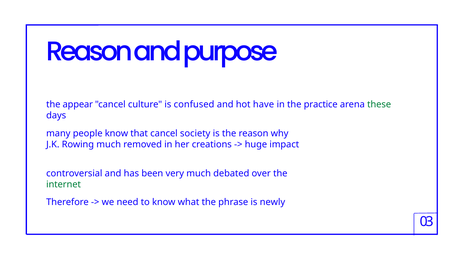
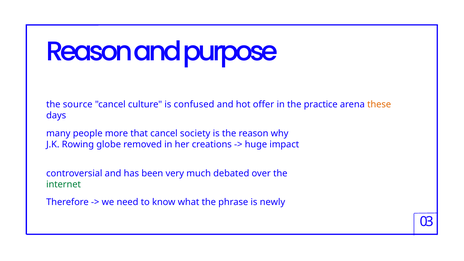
appear: appear -> source
have: have -> offer
these colour: green -> orange
people know: know -> more
Rowing much: much -> globe
